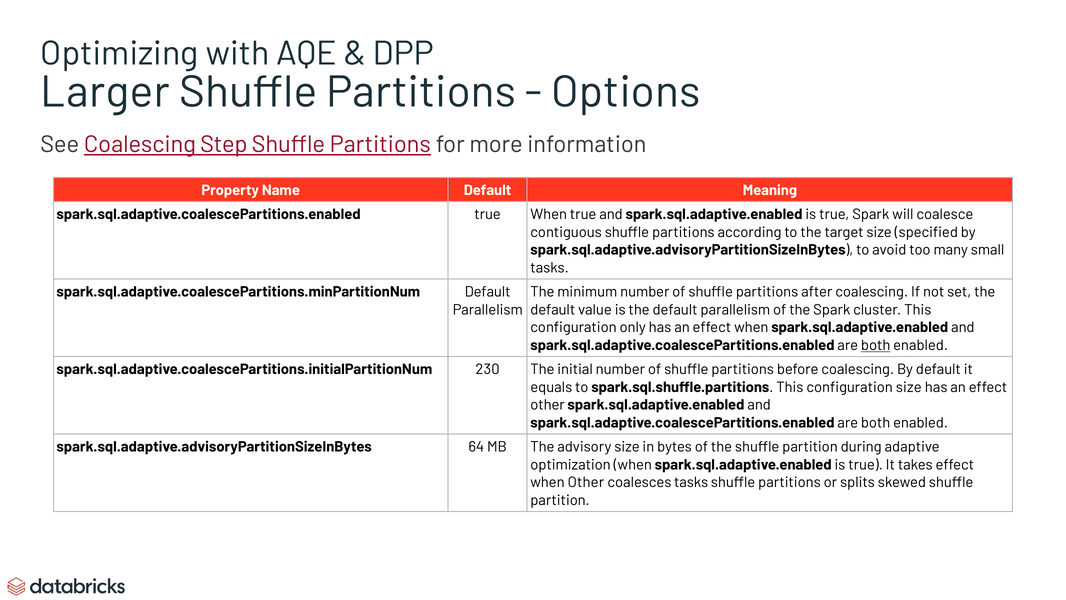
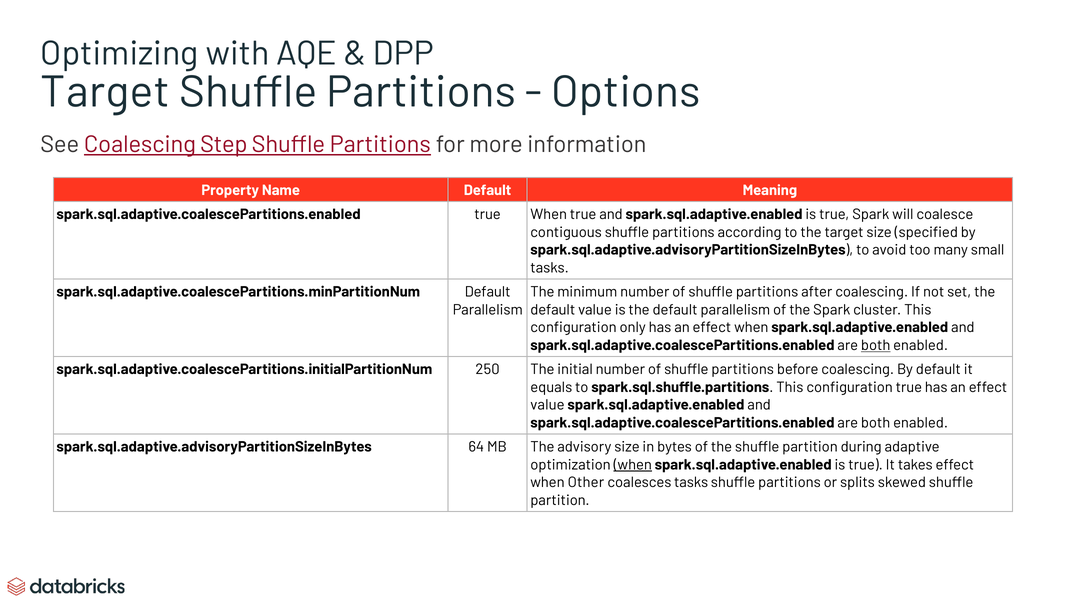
Larger at (105, 92): Larger -> Target
230: 230 -> 250
configuration size: size -> true
other at (548, 405): other -> value
when at (633, 464) underline: none -> present
